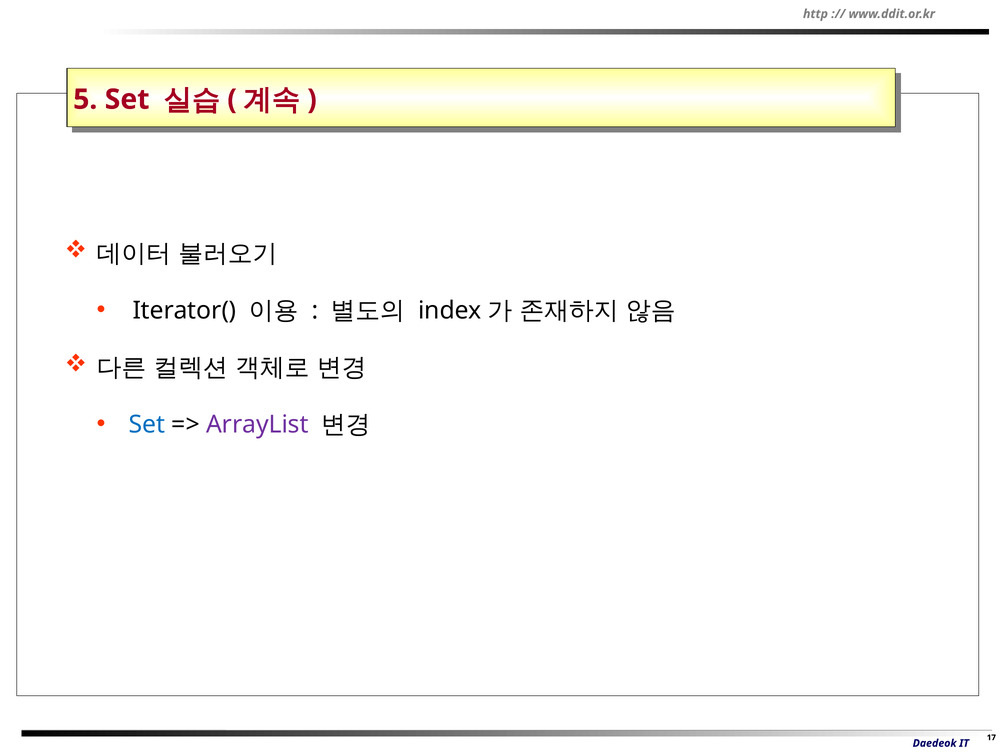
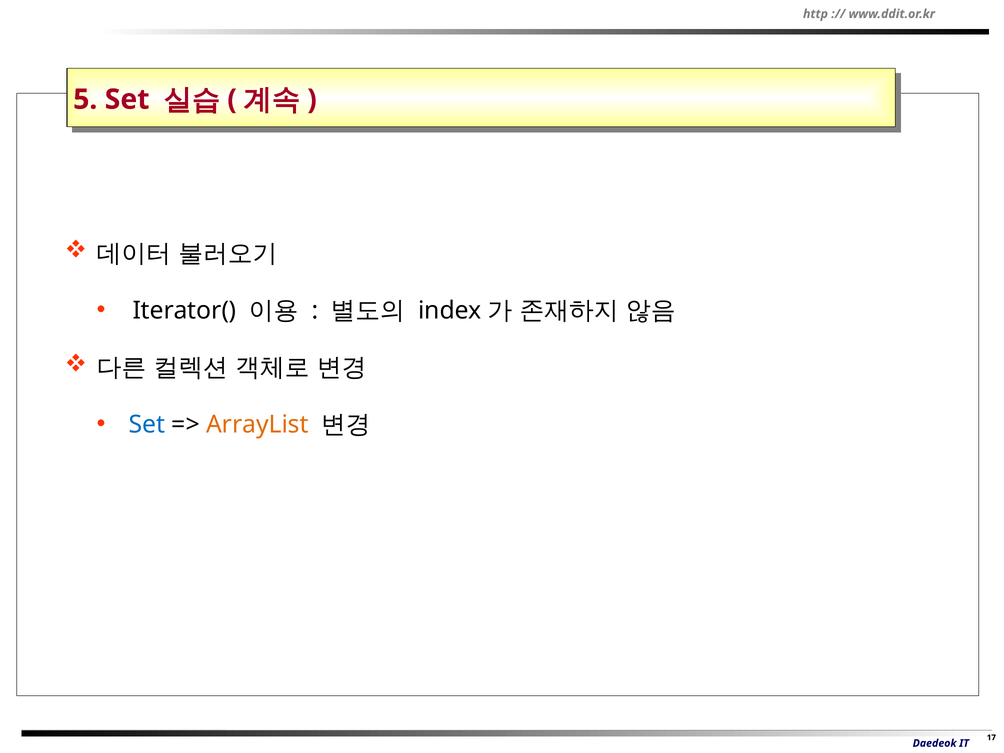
ArrayList colour: purple -> orange
